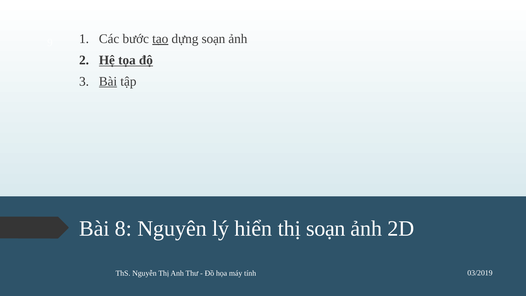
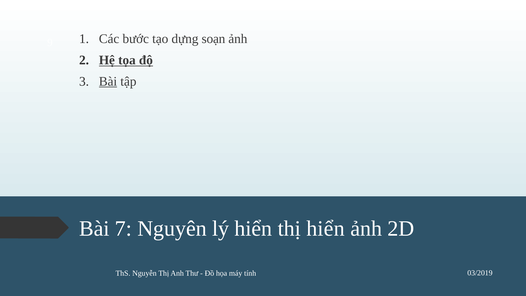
tạo underline: present -> none
8: 8 -> 7
thị soạn: soạn -> hiển
